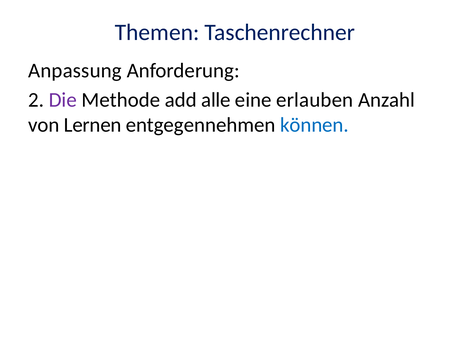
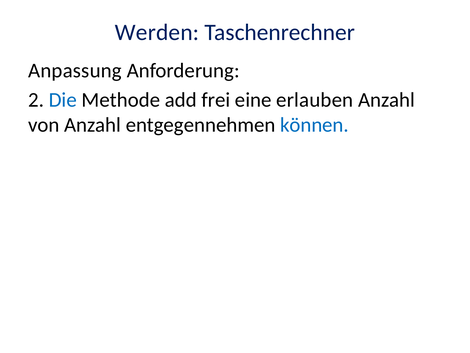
Themen: Themen -> Werden
Die colour: purple -> blue
alle: alle -> frei
von Lernen: Lernen -> Anzahl
